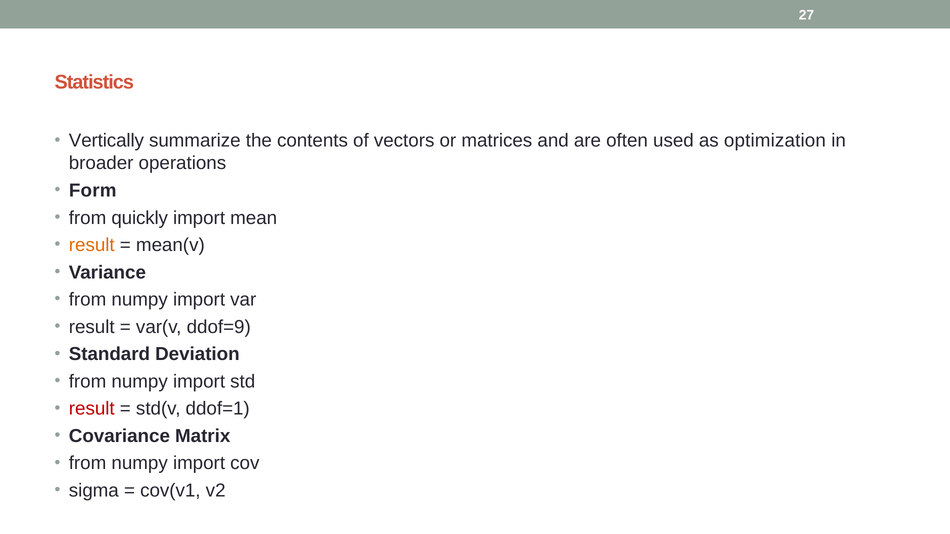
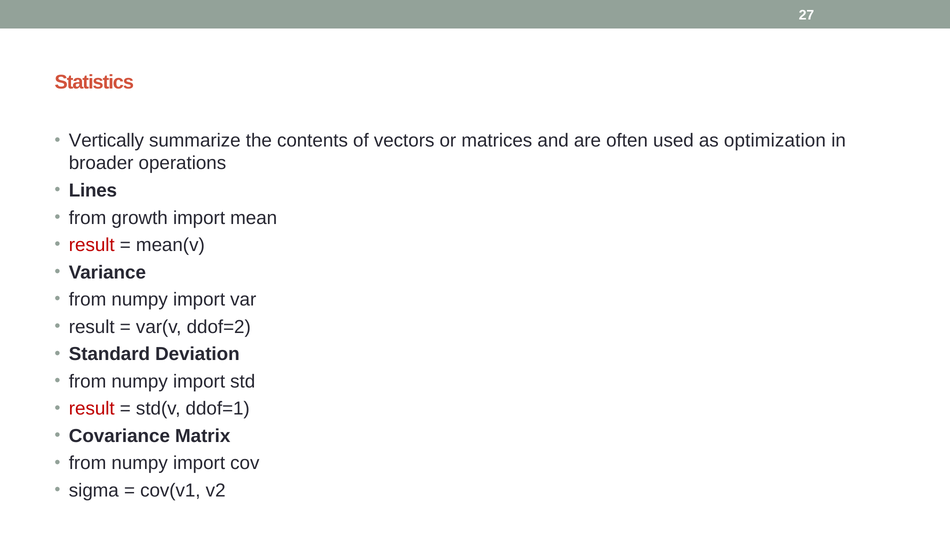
Form: Form -> Lines
quickly: quickly -> growth
result at (92, 245) colour: orange -> red
ddof=9: ddof=9 -> ddof=2
